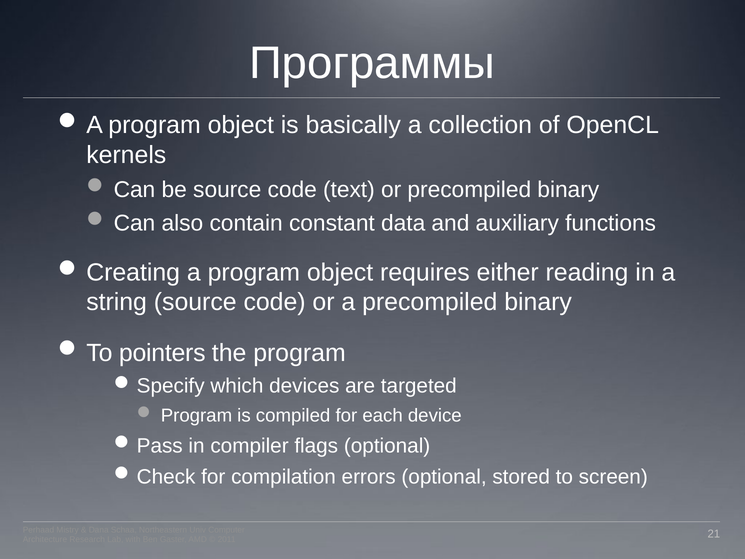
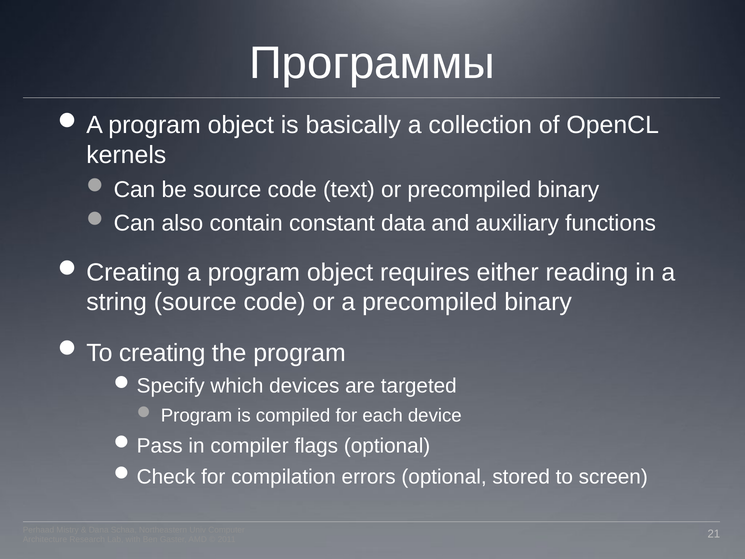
pointers: pointers -> creating
